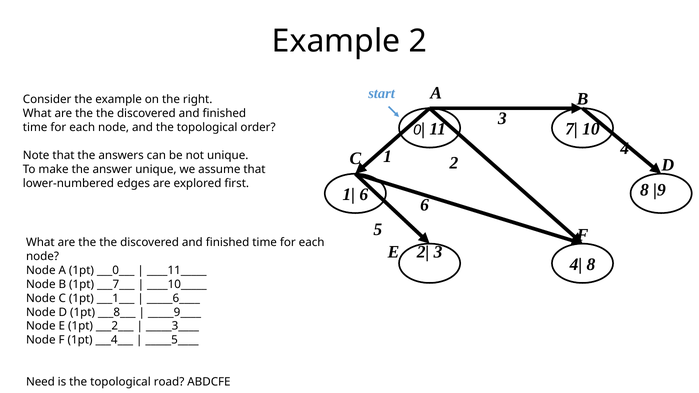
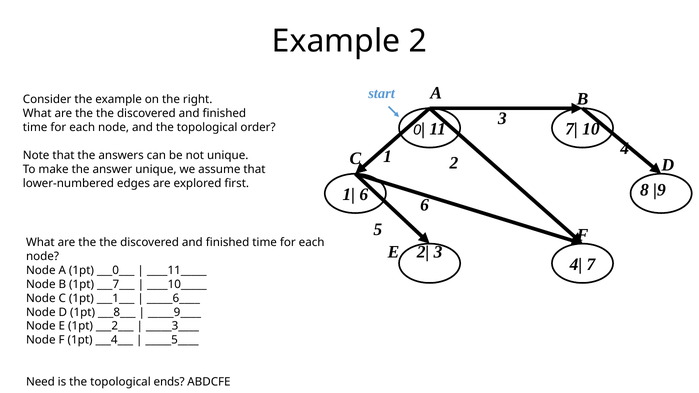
8 at (591, 265): 8 -> 7
road: road -> ends
